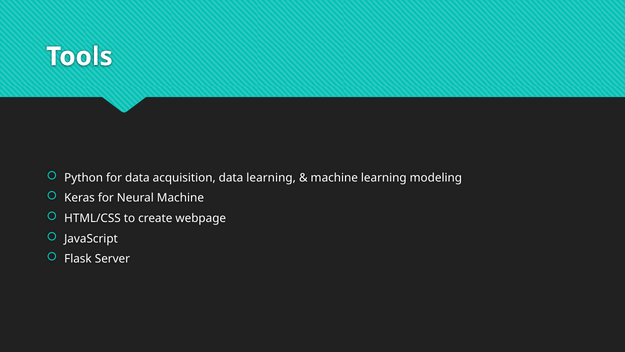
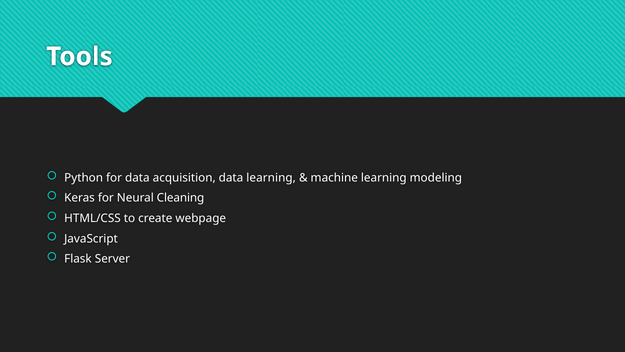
Neural Machine: Machine -> Cleaning
